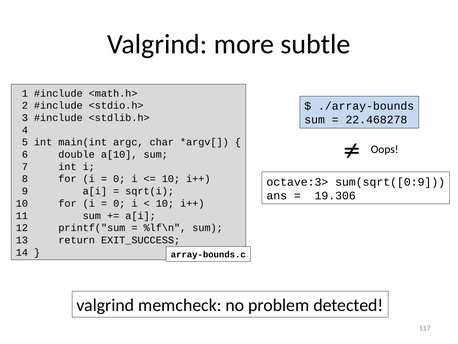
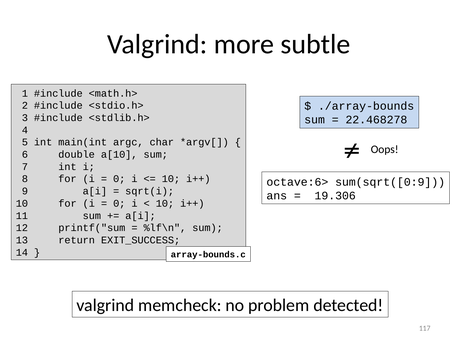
octave:3>: octave:3> -> octave:6>
